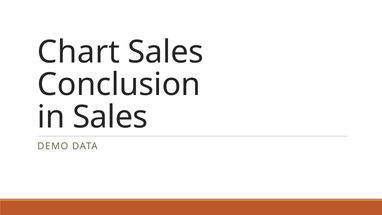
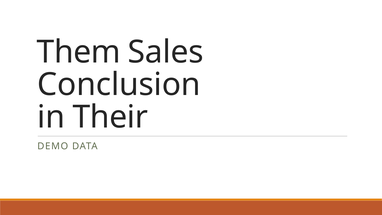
Chart: Chart -> Them
in Sales: Sales -> Their
